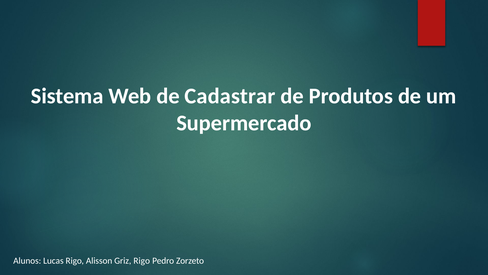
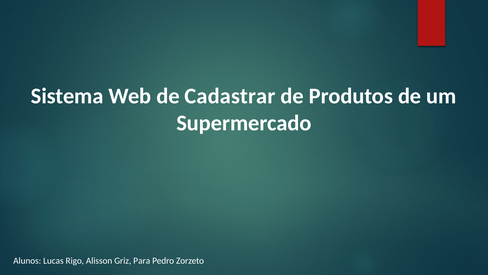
Griz Rigo: Rigo -> Para
